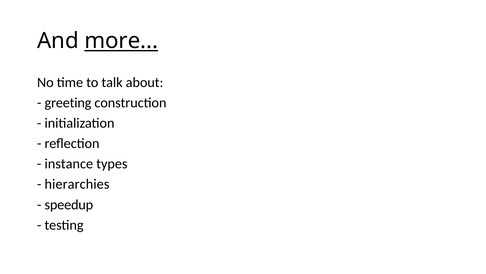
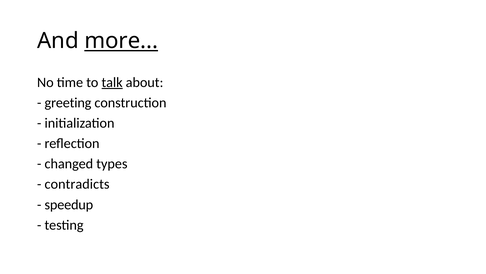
talk underline: none -> present
instance: instance -> changed
hierarchies: hierarchies -> contradicts
